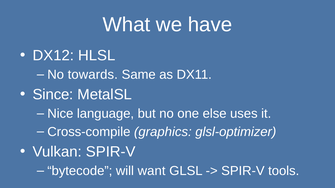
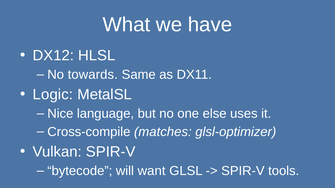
Since: Since -> Logic
graphics: graphics -> matches
